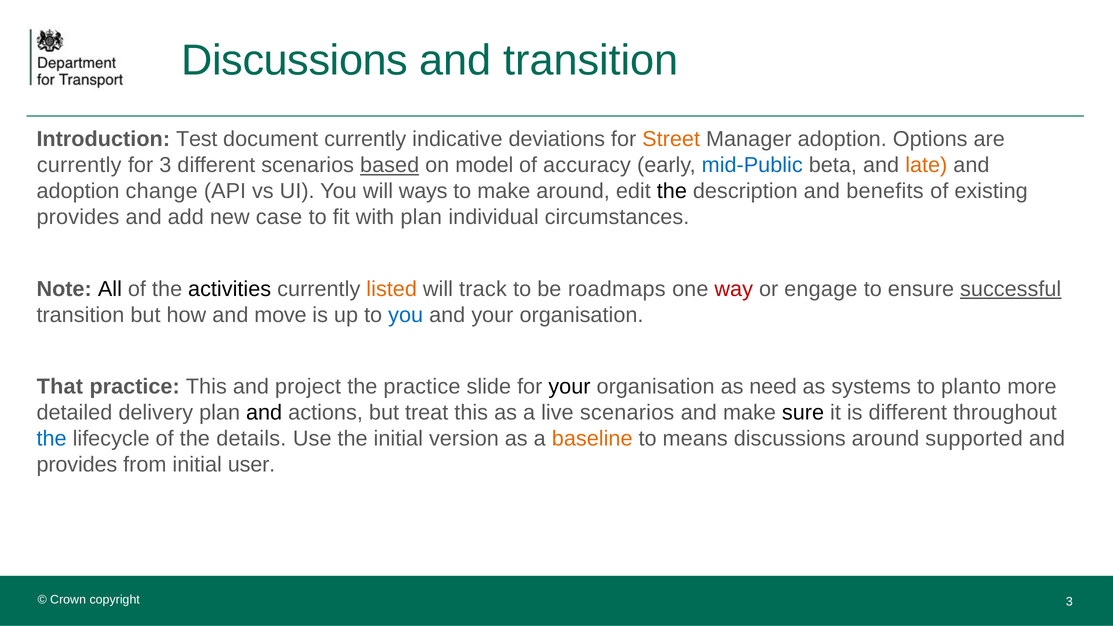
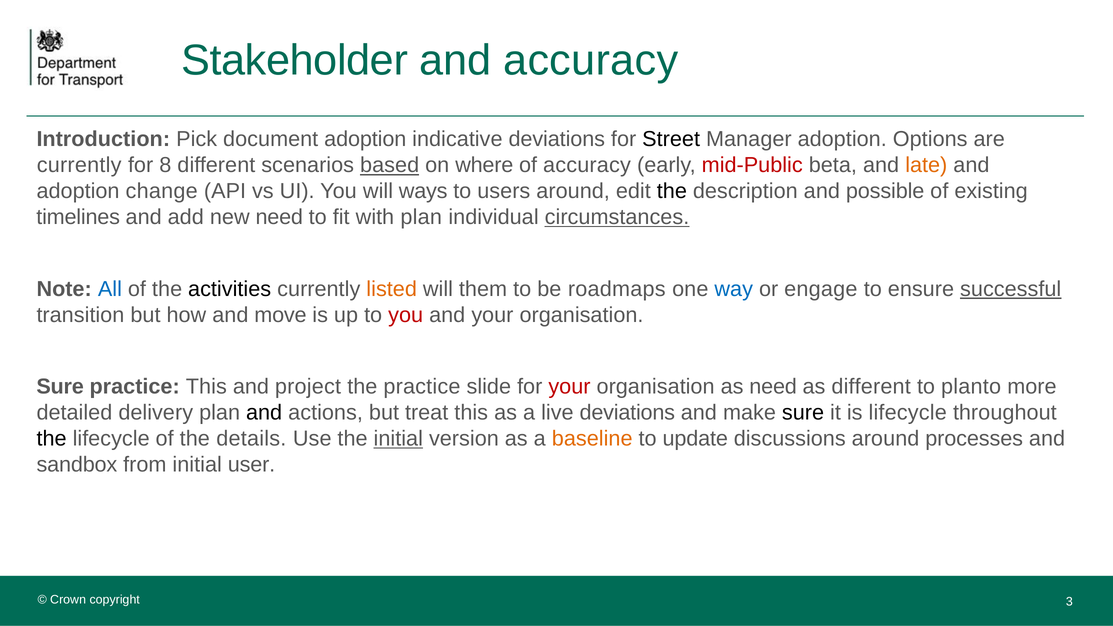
Discussions at (295, 60): Discussions -> Stakeholder
and transition: transition -> accuracy
Test: Test -> Pick
document currently: currently -> adoption
Street colour: orange -> black
for 3: 3 -> 8
model: model -> where
mid-Public colour: blue -> red
to make: make -> users
benefits: benefits -> possible
provides at (78, 217): provides -> timelines
new case: case -> need
circumstances underline: none -> present
All colour: black -> blue
track: track -> them
way colour: red -> blue
you at (406, 315) colour: blue -> red
That at (60, 387): That -> Sure
your at (569, 387) colour: black -> red
as systems: systems -> different
live scenarios: scenarios -> deviations
is different: different -> lifecycle
the at (52, 439) colour: blue -> black
initial at (398, 439) underline: none -> present
means: means -> update
supported: supported -> processes
provides at (77, 465): provides -> sandbox
